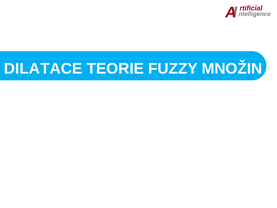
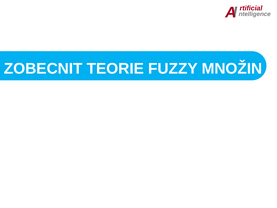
DILATACE: DILATACE -> ZOBECNIT
